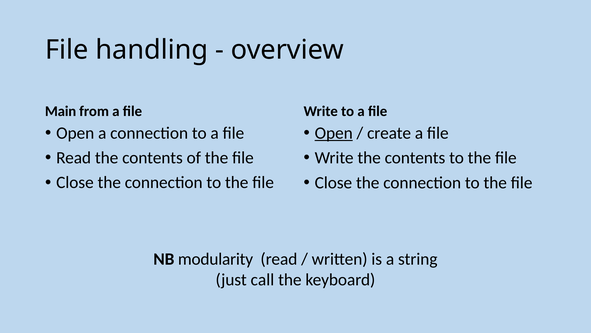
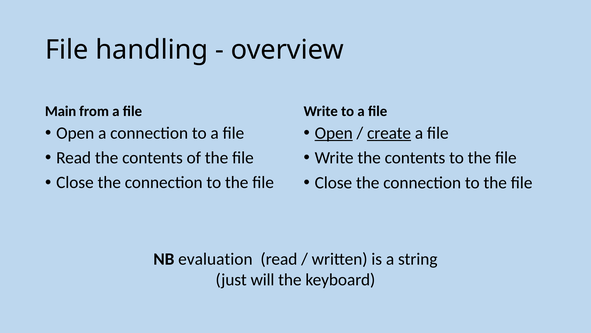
create underline: none -> present
modularity: modularity -> evaluation
call: call -> will
